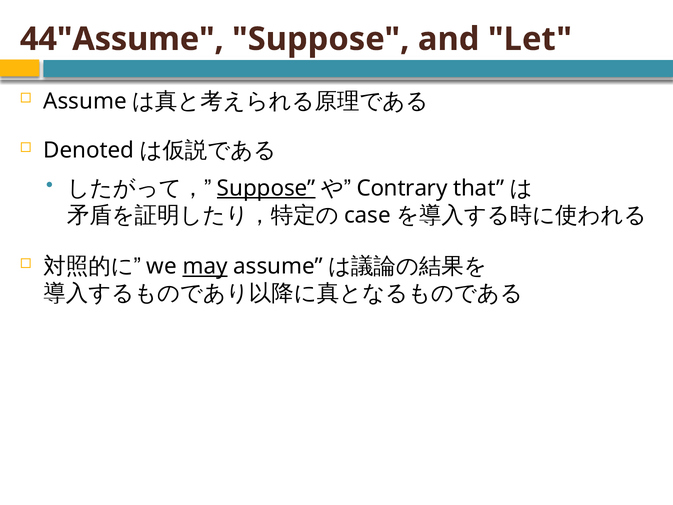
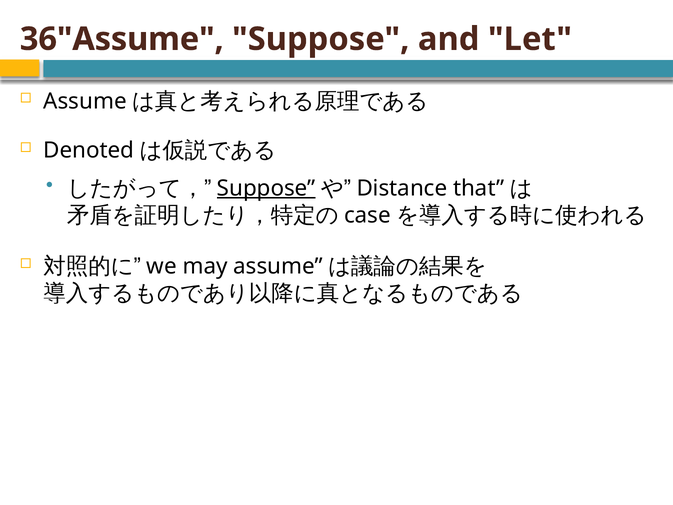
44"Assume: 44"Assume -> 36"Assume
Contrary: Contrary -> Distance
may underline: present -> none
